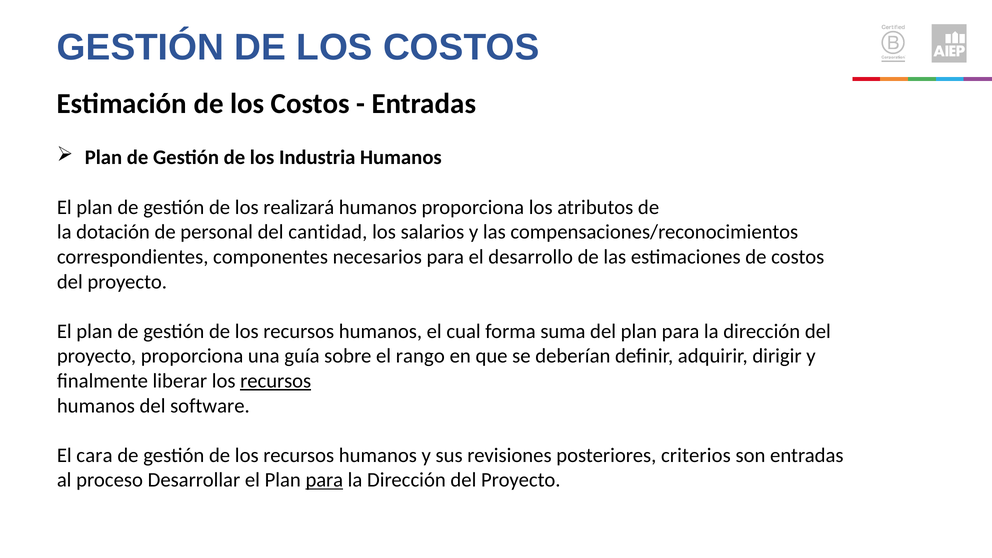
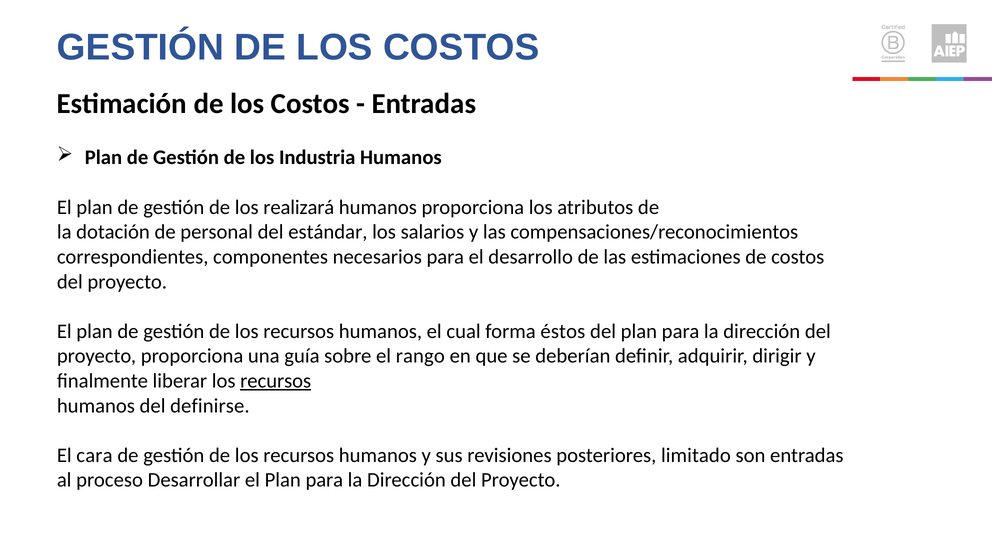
cantidad: cantidad -> estándar
suma: suma -> éstos
software: software -> definirse
criterios: criterios -> limitado
para at (324, 480) underline: present -> none
